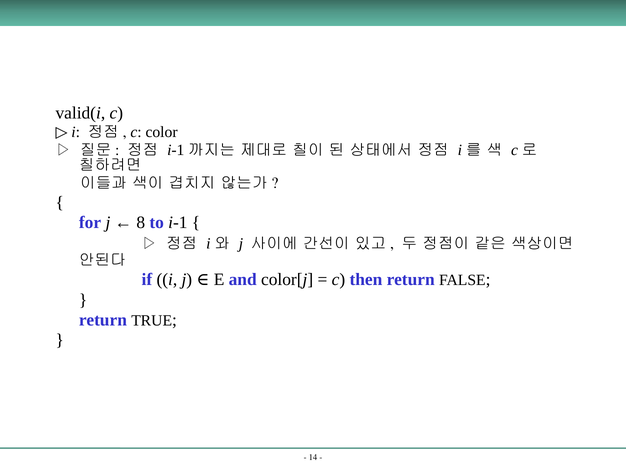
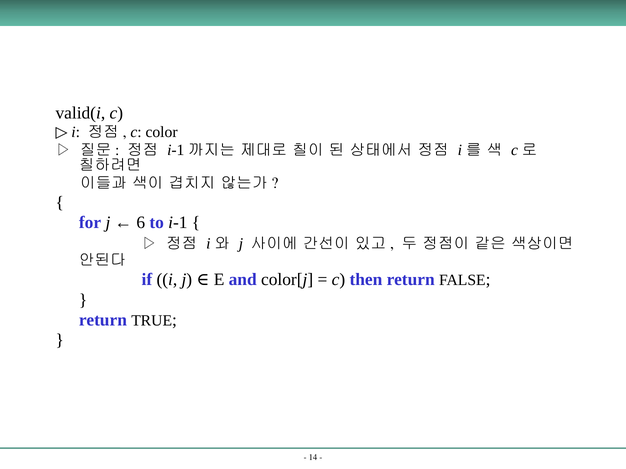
8: 8 -> 6
